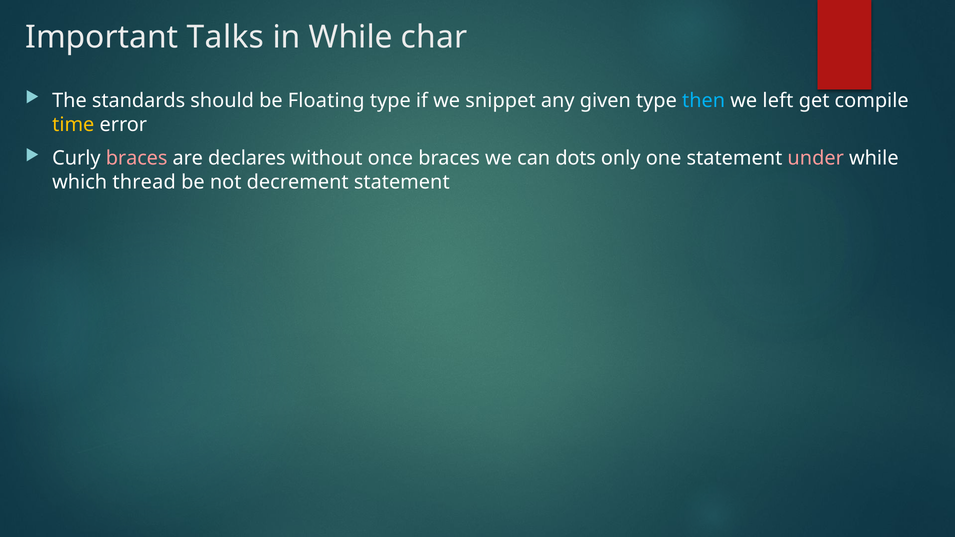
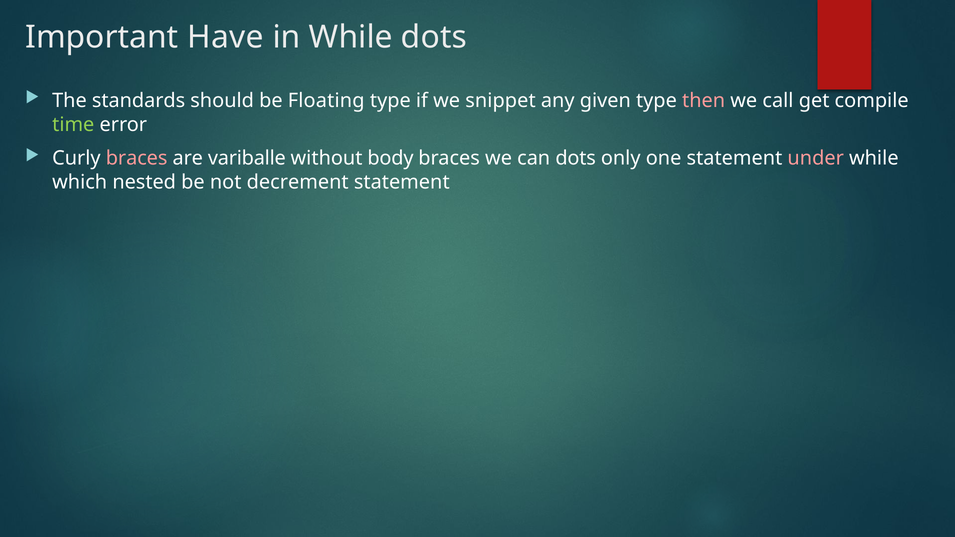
Talks: Talks -> Have
While char: char -> dots
then colour: light blue -> pink
left: left -> call
time colour: yellow -> light green
declares: declares -> variballe
once: once -> body
thread: thread -> nested
